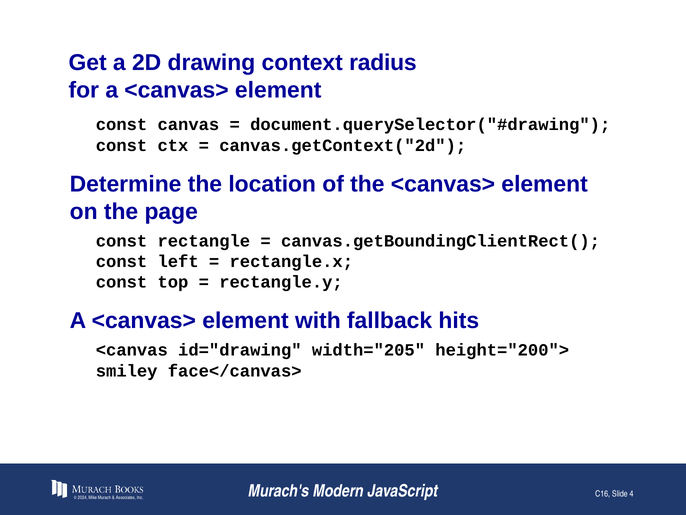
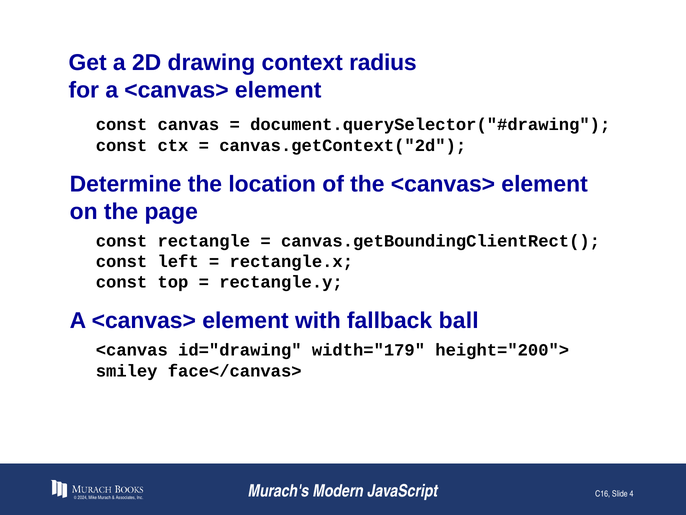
hits: hits -> ball
width="205: width="205 -> width="179
